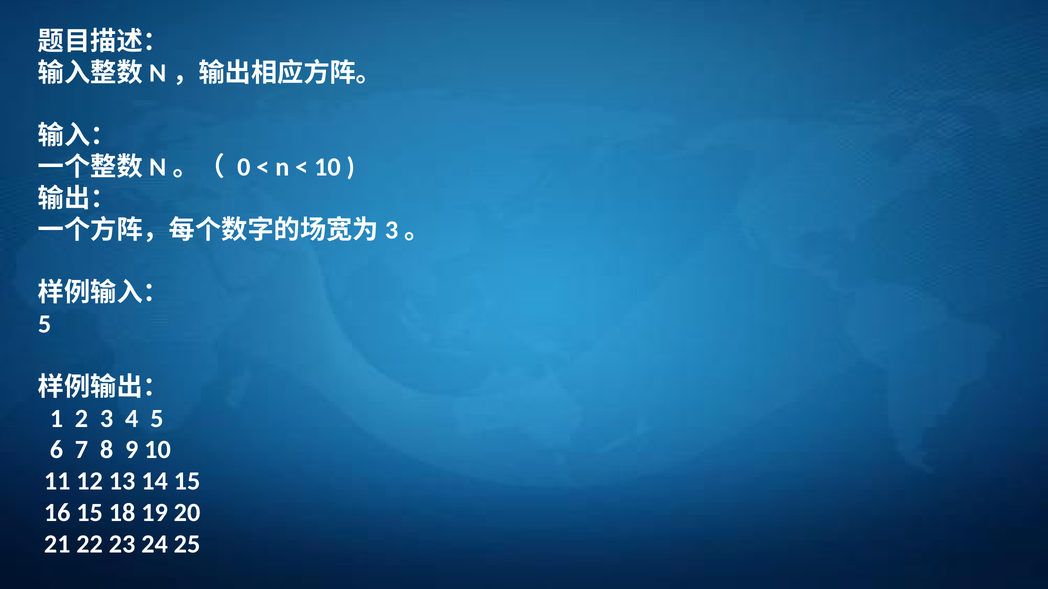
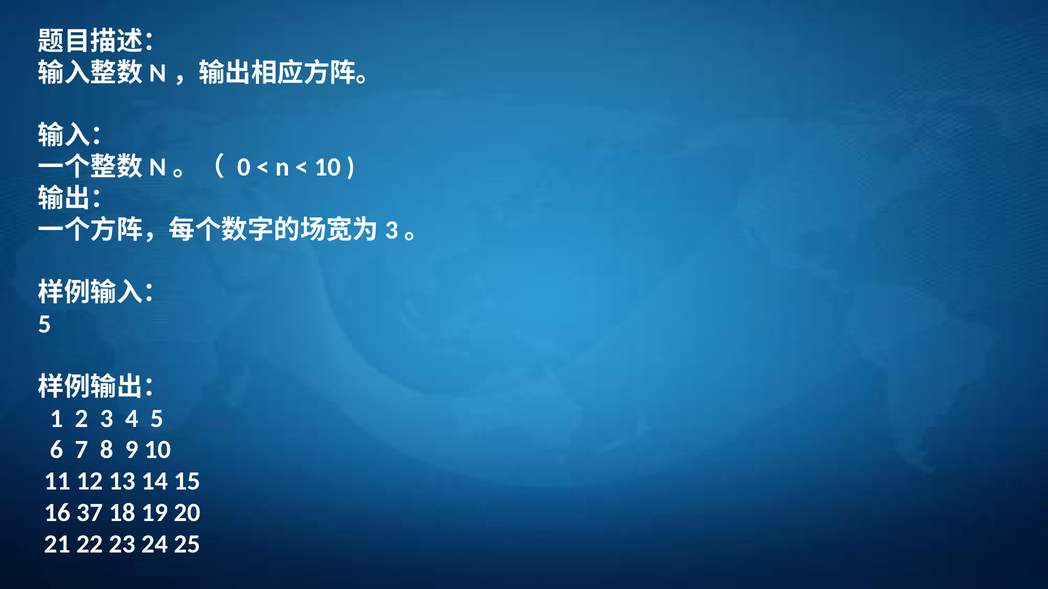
16 15: 15 -> 37
